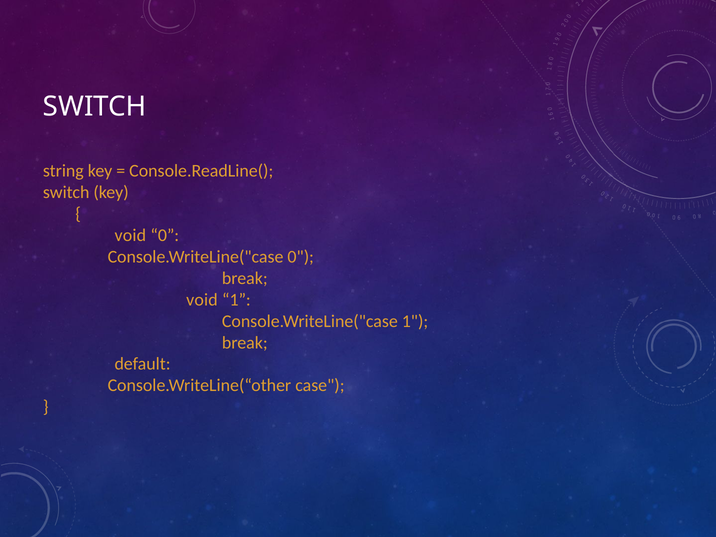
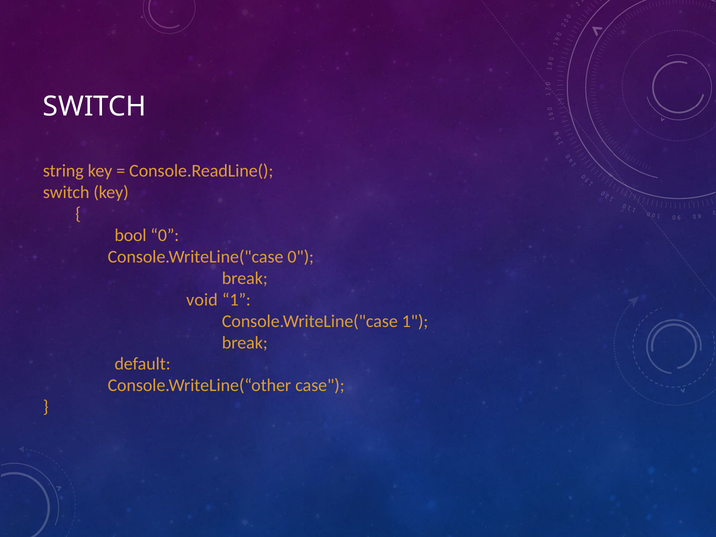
void at (130, 235): void -> bool
